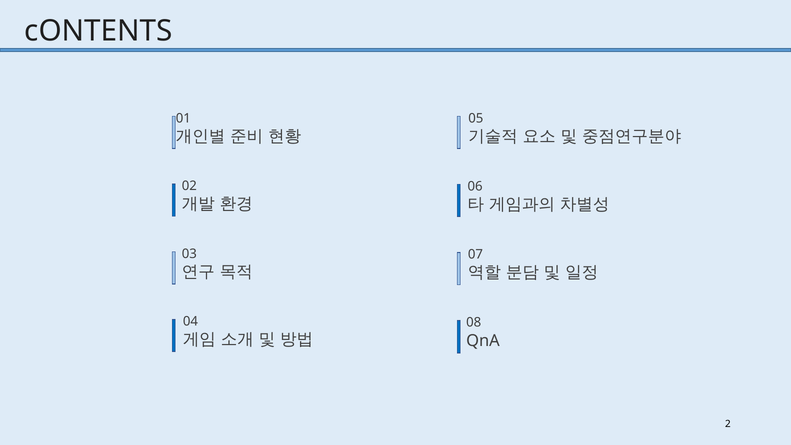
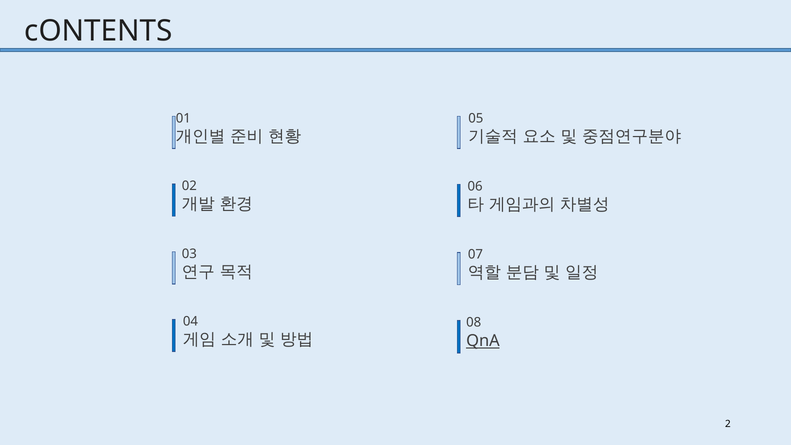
QnA underline: none -> present
